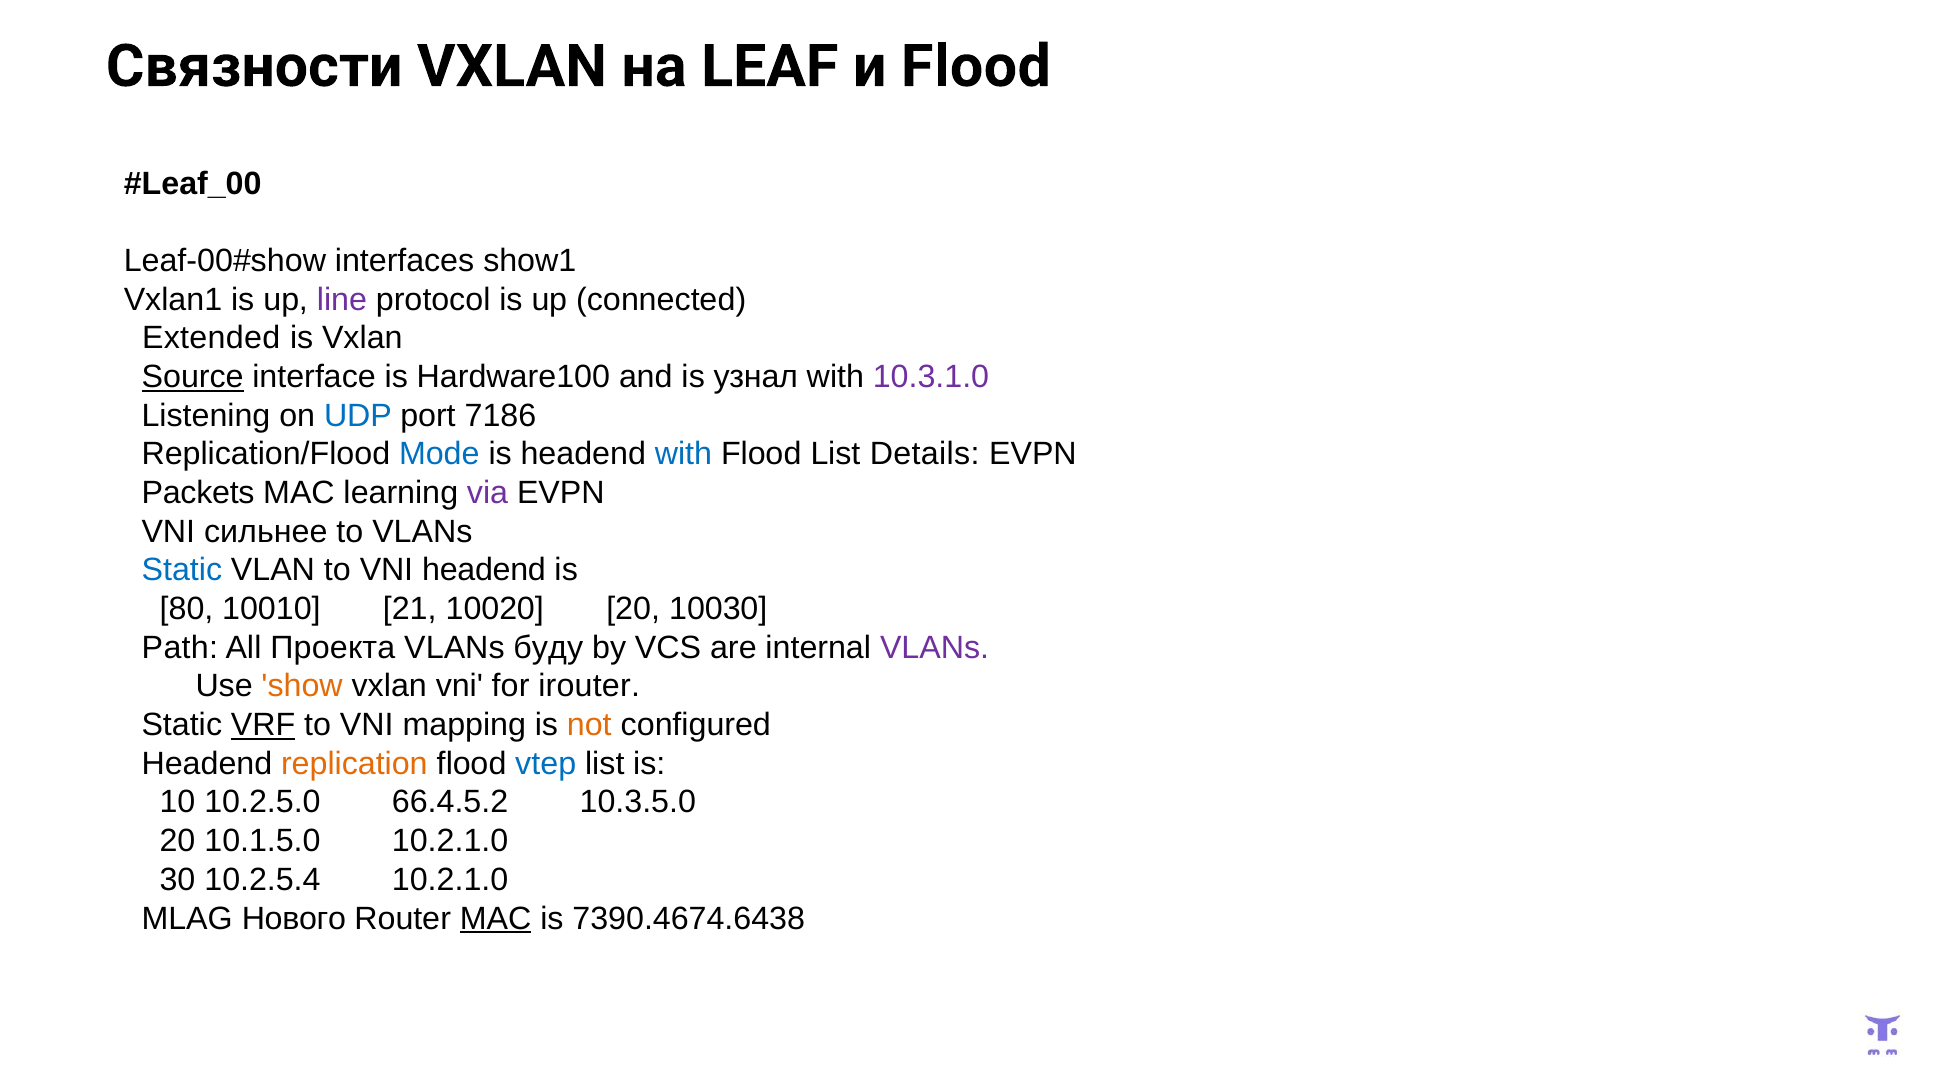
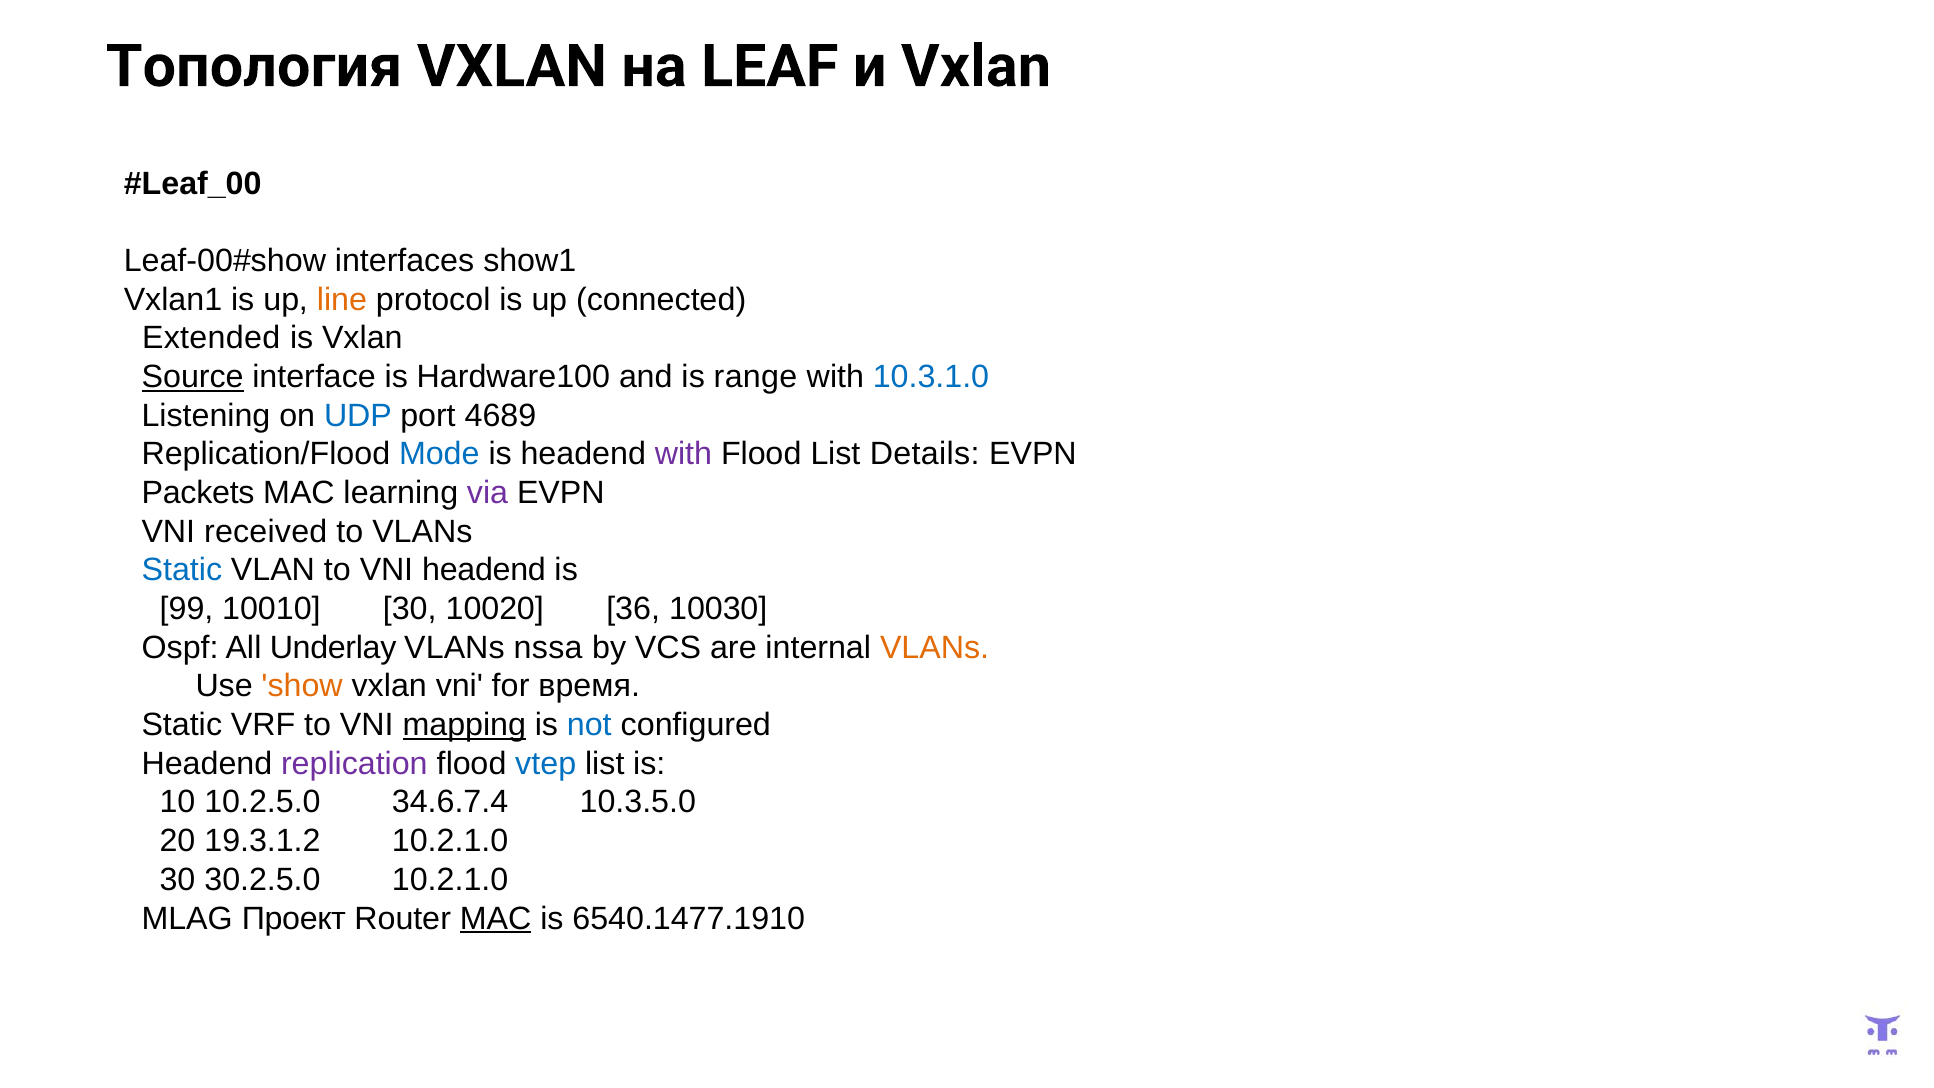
Связности: Связности -> Топология
и Flood: Flood -> Vxlan
line colour: purple -> orange
узнал: узнал -> range
10.3.1.0 colour: purple -> blue
7186: 7186 -> 4689
with at (683, 454) colour: blue -> purple
сильнее: сильнее -> received
80: 80 -> 99
10010 21: 21 -> 30
10020 20: 20 -> 36
Path: Path -> Ospf
Проекта: Проекта -> Underlay
буду: буду -> nssa
VLANs at (935, 648) colour: purple -> orange
irouter: irouter -> время
VRF underline: present -> none
mapping underline: none -> present
not colour: orange -> blue
replication colour: orange -> purple
66.4.5.2: 66.4.5.2 -> 34.6.7.4
10.1.5.0: 10.1.5.0 -> 19.3.1.2
10.2.5.4: 10.2.5.4 -> 30.2.5.0
Нового: Нового -> Проект
7390.4674.6438: 7390.4674.6438 -> 6540.1477.1910
